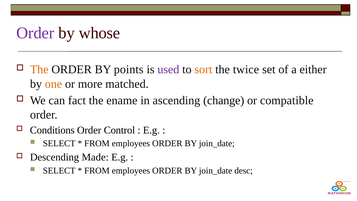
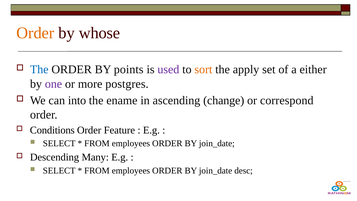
Order at (35, 33) colour: purple -> orange
The at (39, 69) colour: orange -> blue
twice: twice -> apply
one colour: orange -> purple
matched: matched -> postgres
fact: fact -> into
compatible: compatible -> correspond
Control: Control -> Feature
Made: Made -> Many
